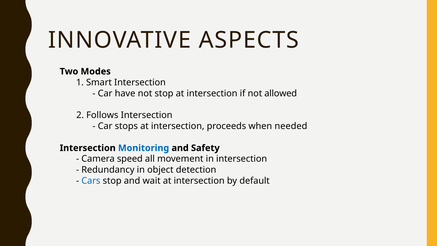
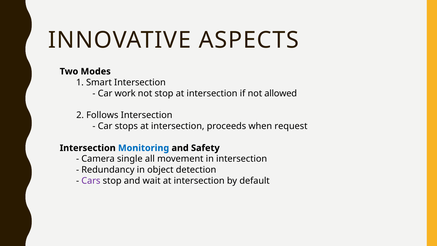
have: have -> work
needed: needed -> request
speed: speed -> single
Cars colour: blue -> purple
